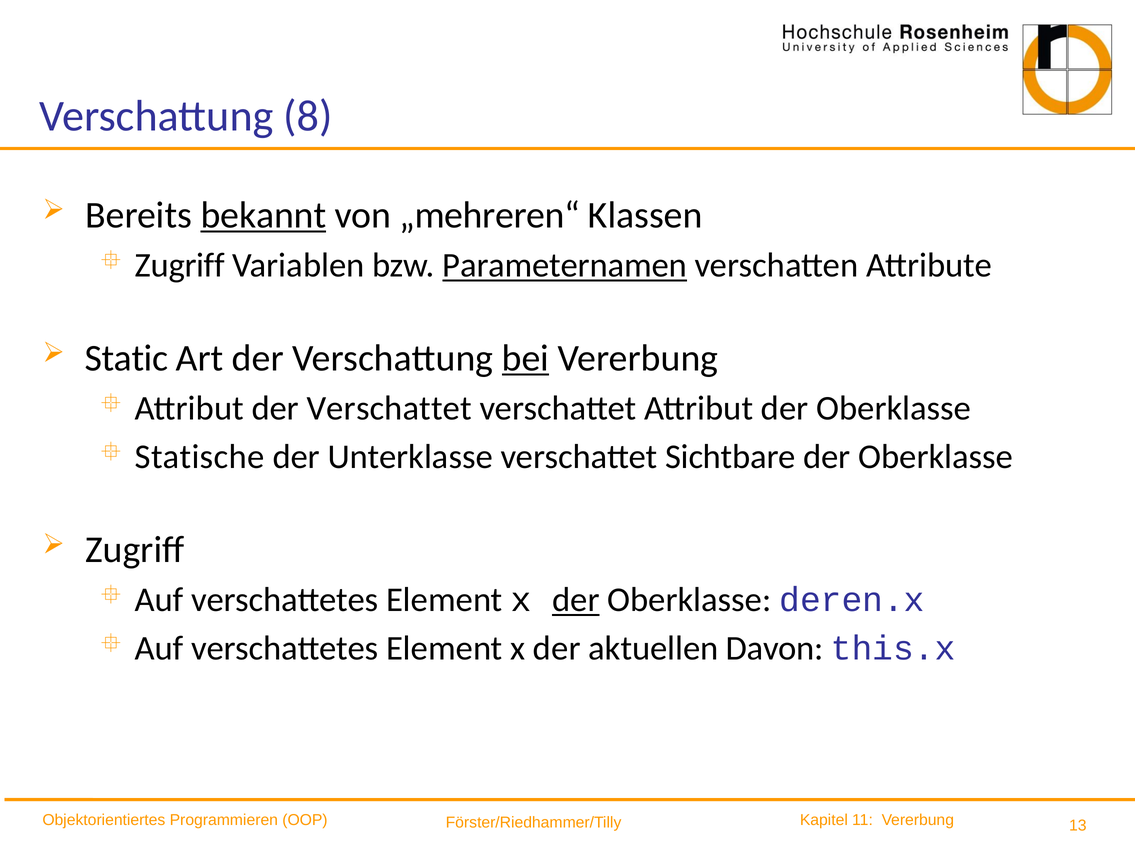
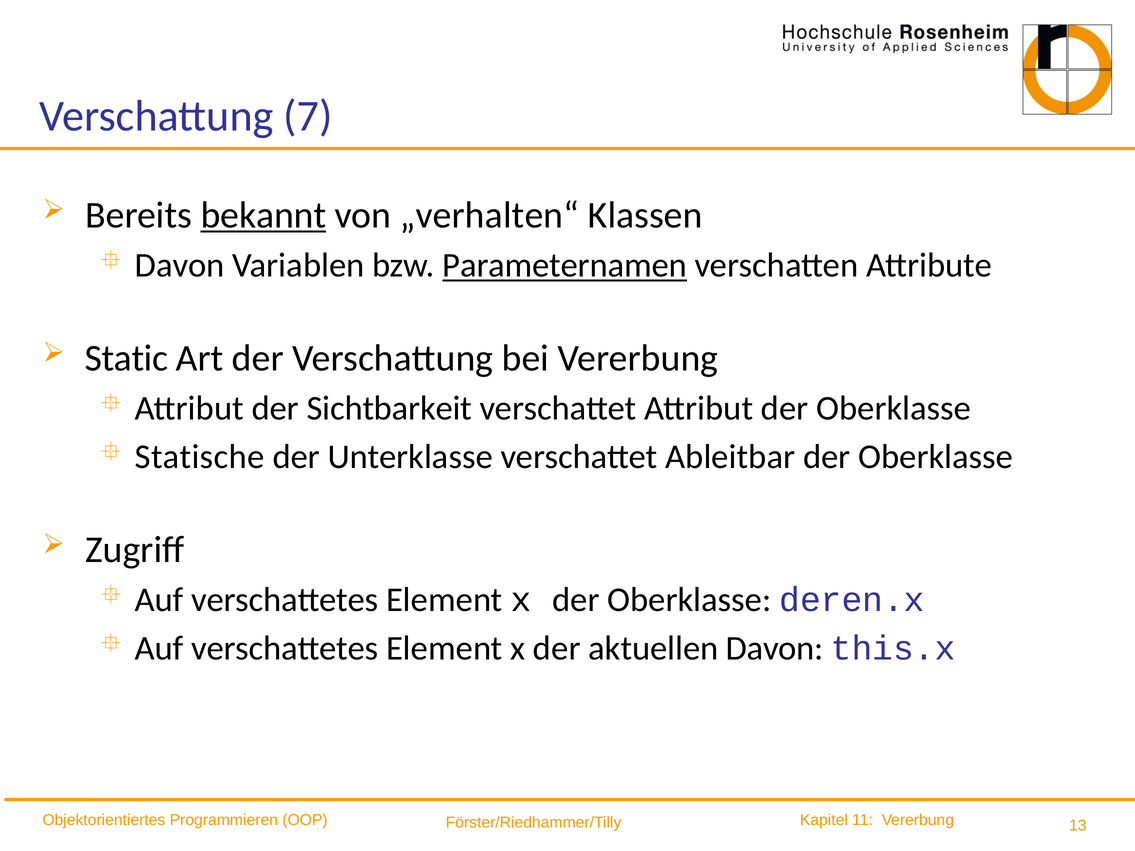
8: 8 -> 7
„mehreren“: „mehreren“ -> „verhalten“
Zugriff at (180, 266): Zugriff -> Davon
bei underline: present -> none
der Verschattet: Verschattet -> Sichtbarkeit
Sichtbare: Sichtbare -> Ableitbar
der at (576, 600) underline: present -> none
